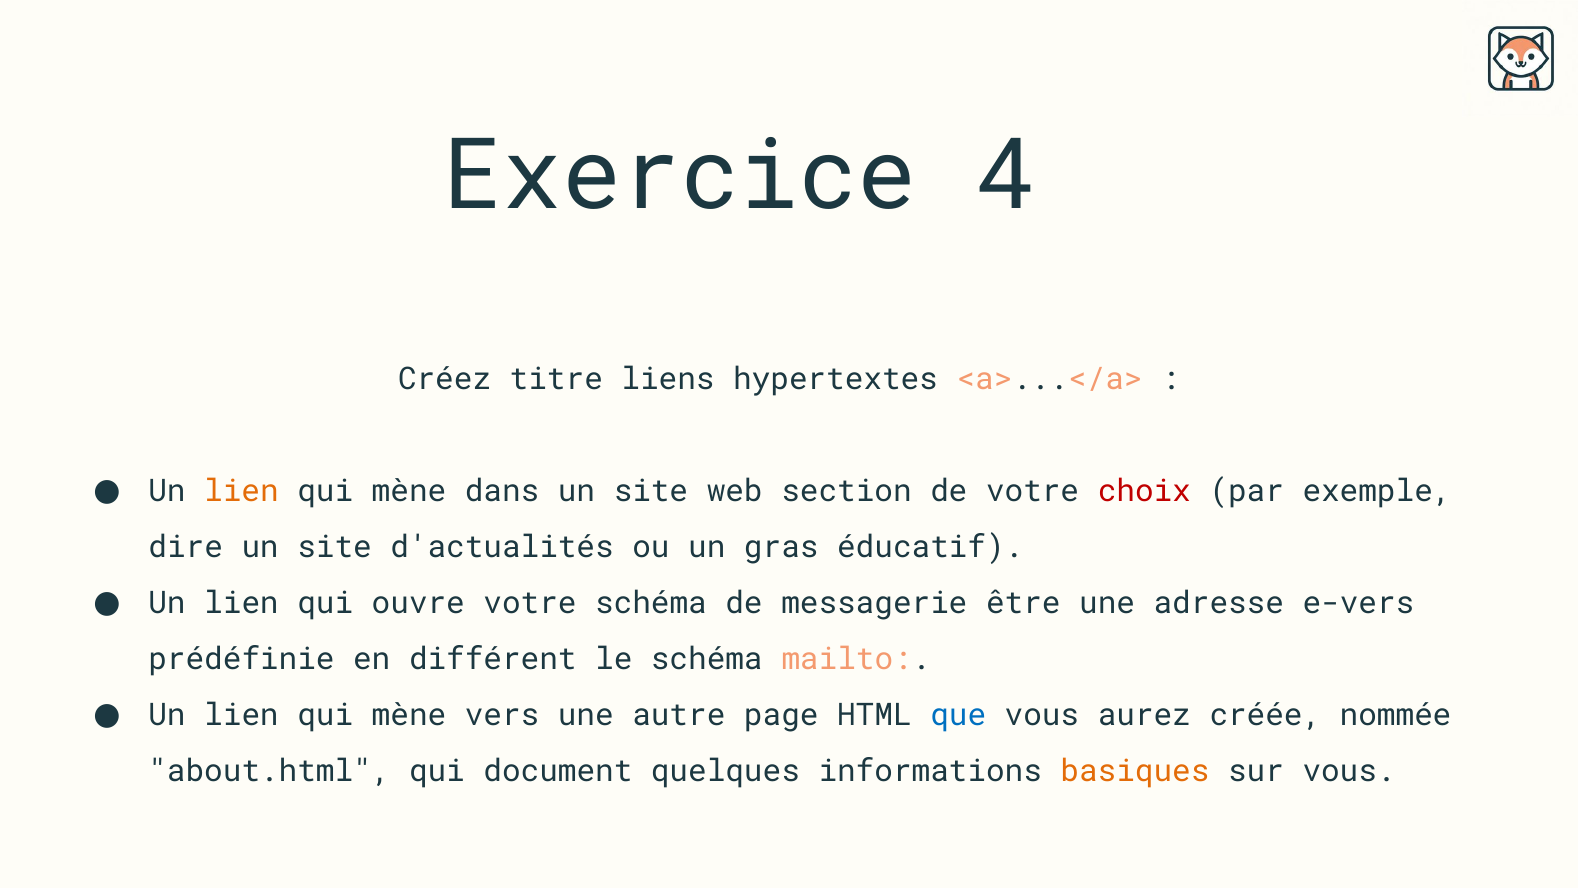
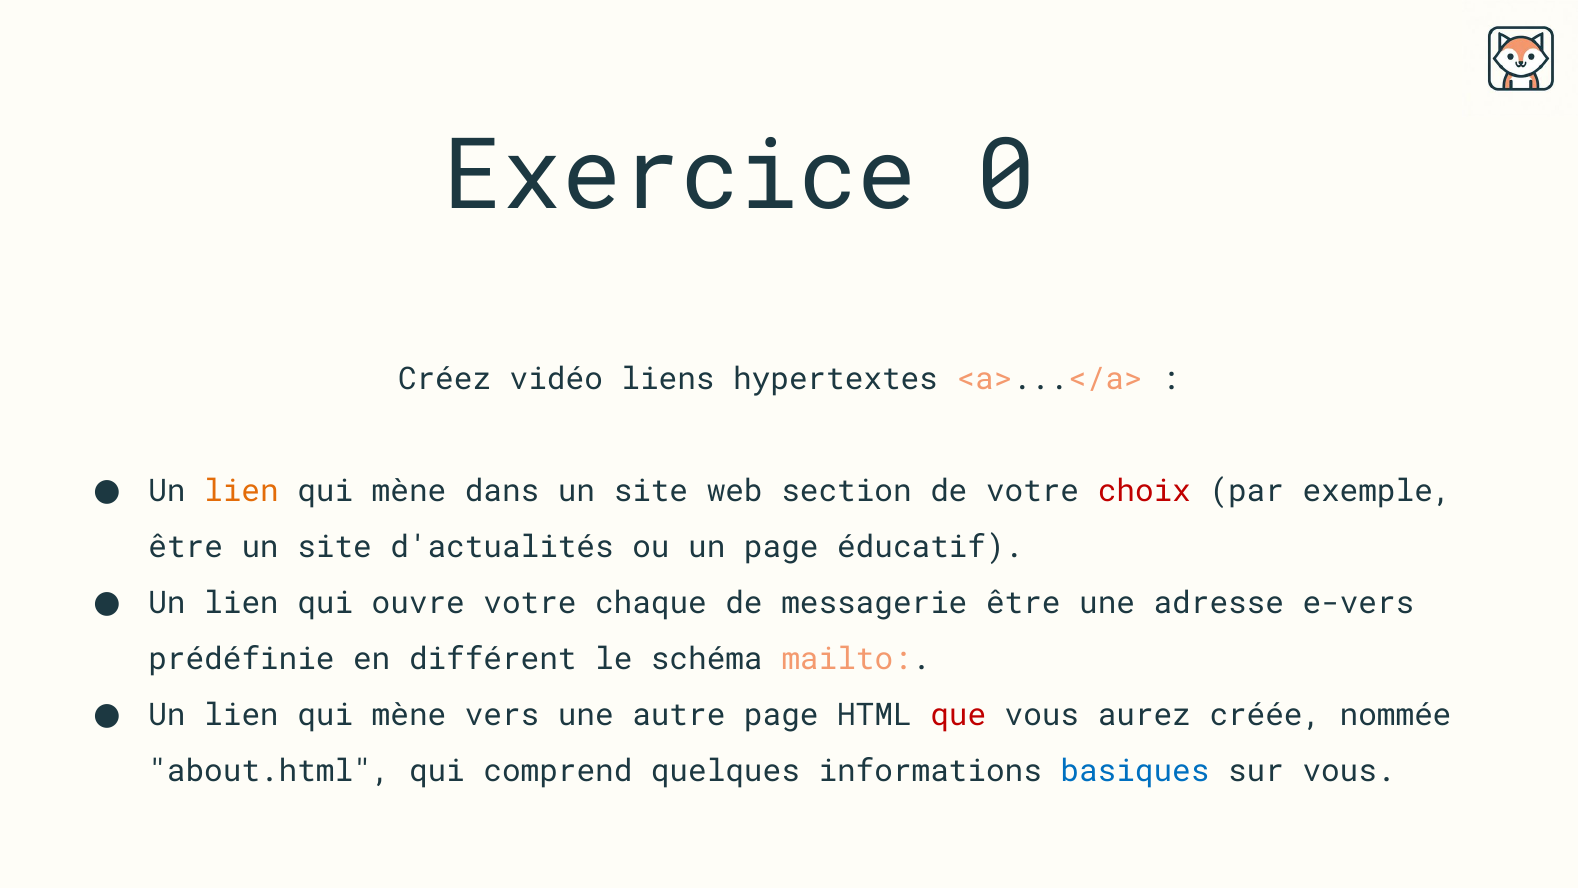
4: 4 -> 0
titre: titre -> vidéo
dire at (186, 547): dire -> être
un gras: gras -> page
votre schéma: schéma -> chaque
que colour: blue -> red
document: document -> comprend
basiques colour: orange -> blue
